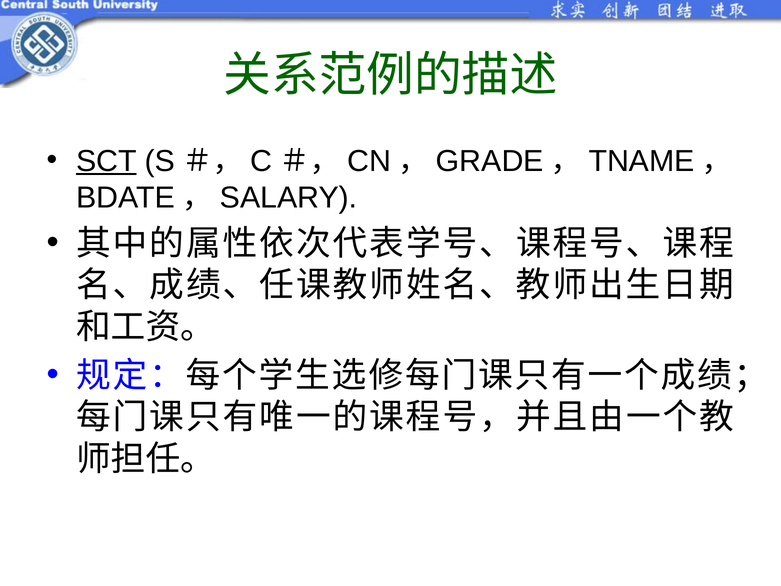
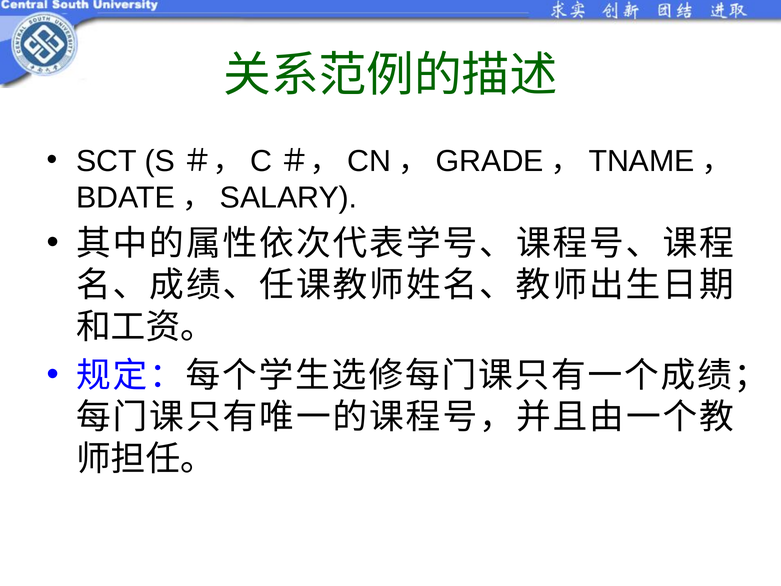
SCT underline: present -> none
